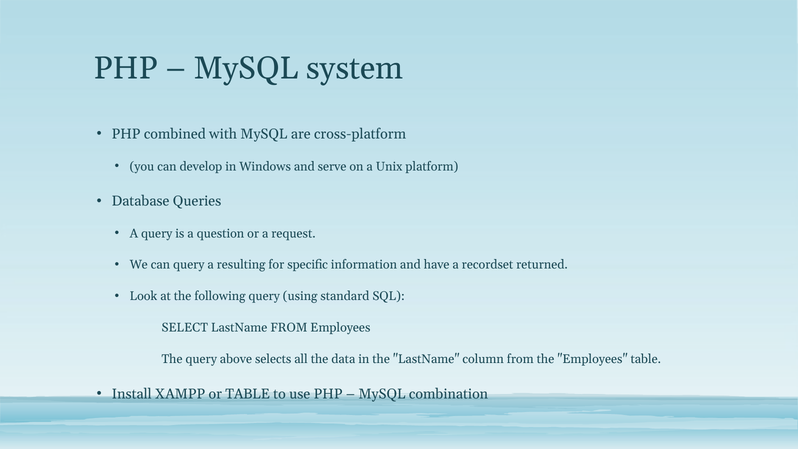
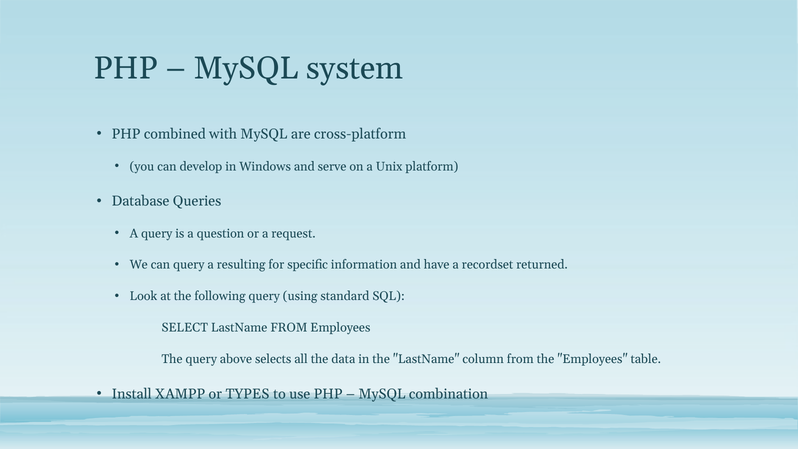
or TABLE: TABLE -> TYPES
